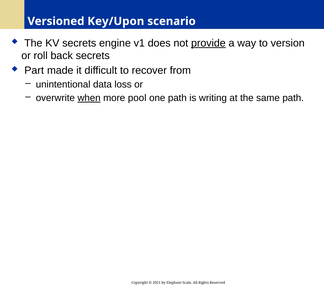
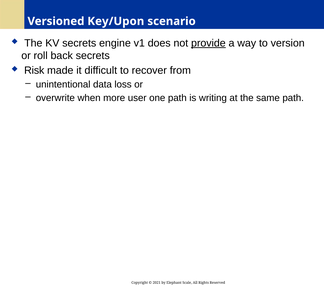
Part: Part -> Risk
when underline: present -> none
pool: pool -> user
